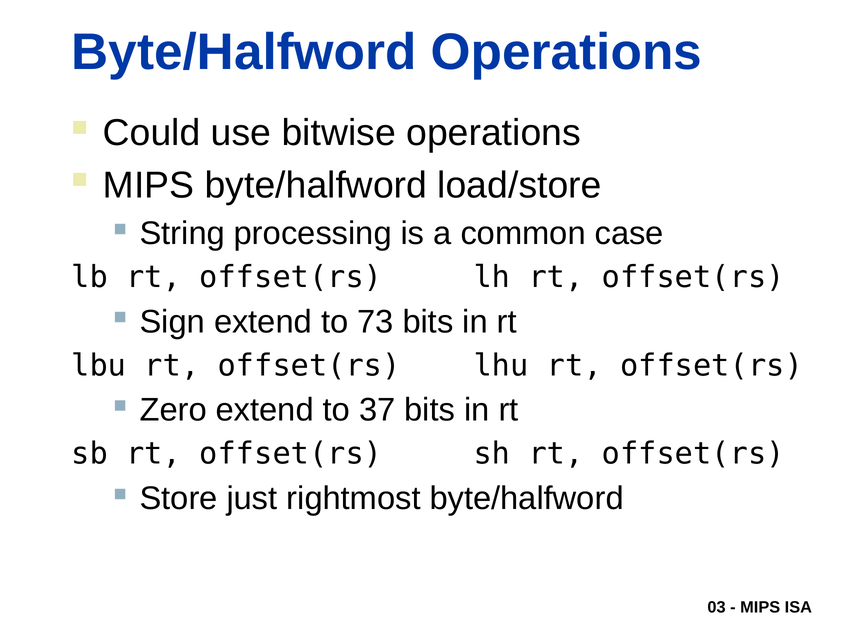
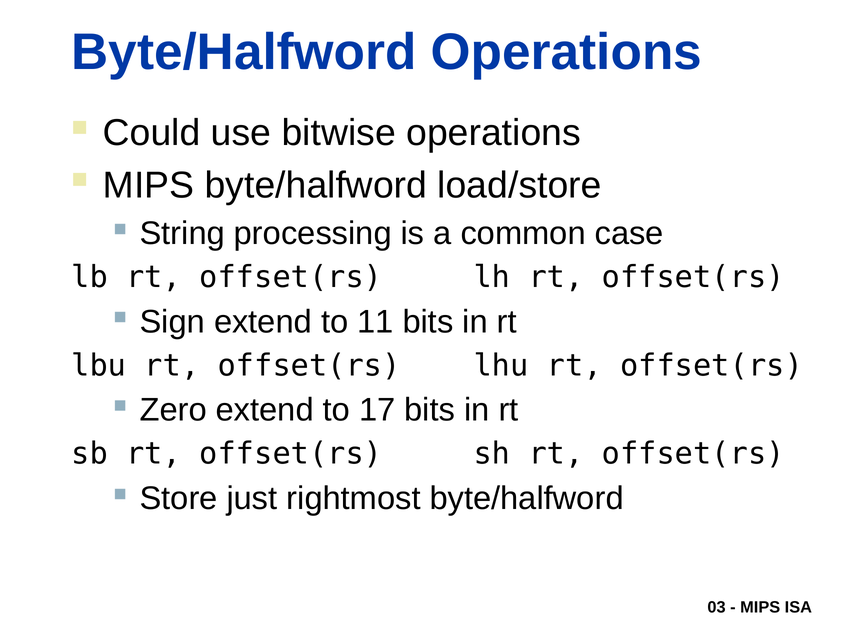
73: 73 -> 11
37: 37 -> 17
